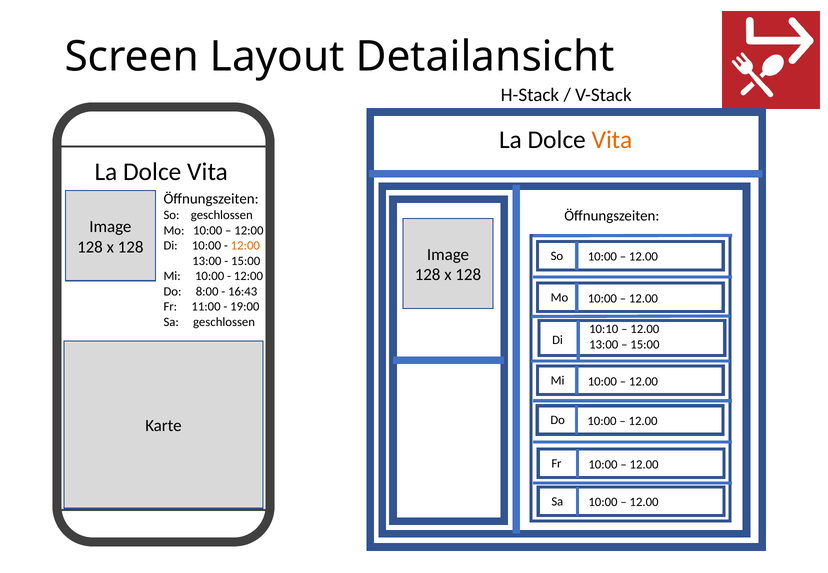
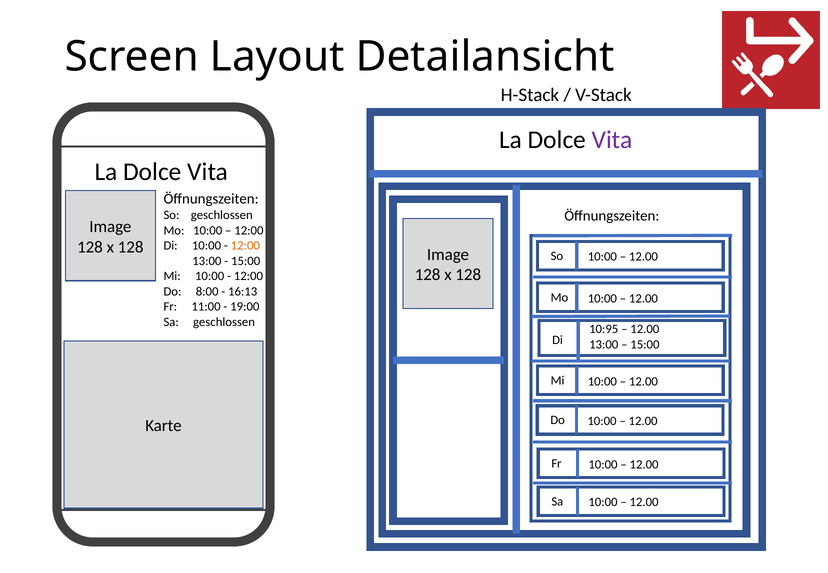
Vita at (612, 140) colour: orange -> purple
16:43: 16:43 -> 16:13
10:10: 10:10 -> 10:95
